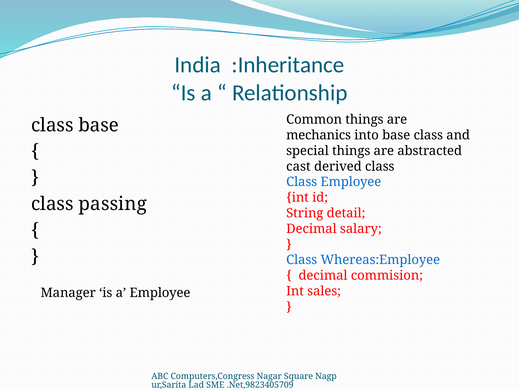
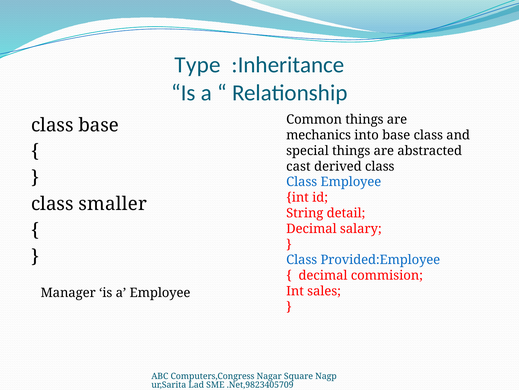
India: India -> Type
passing: passing -> smaller
Whereas:Employee: Whereas:Employee -> Provided:Employee
